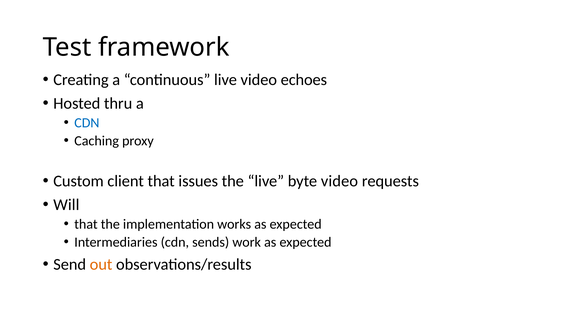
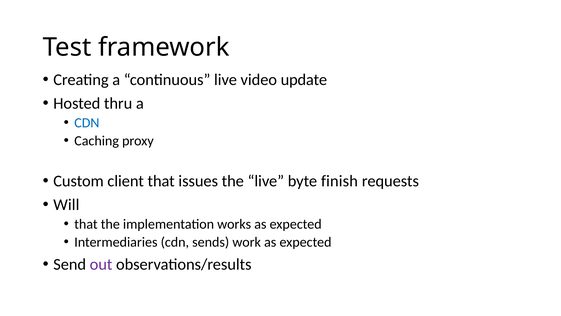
echoes: echoes -> update
byte video: video -> finish
out colour: orange -> purple
